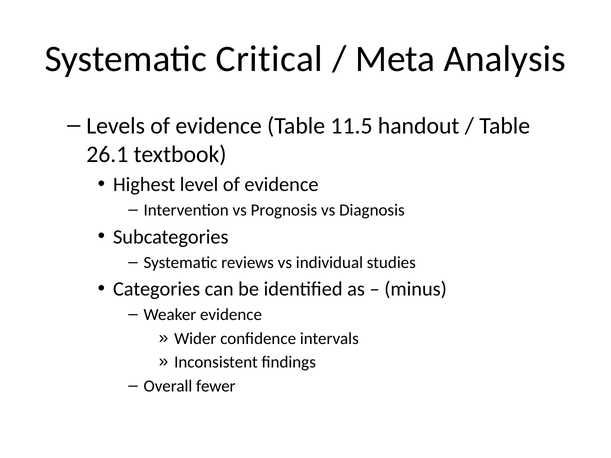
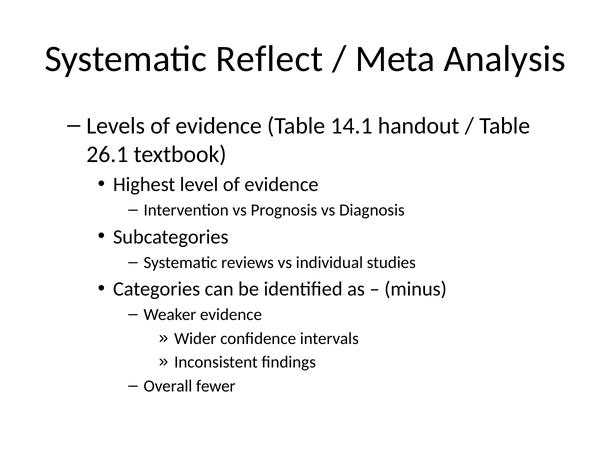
Critical: Critical -> Reflect
11.5: 11.5 -> 14.1
